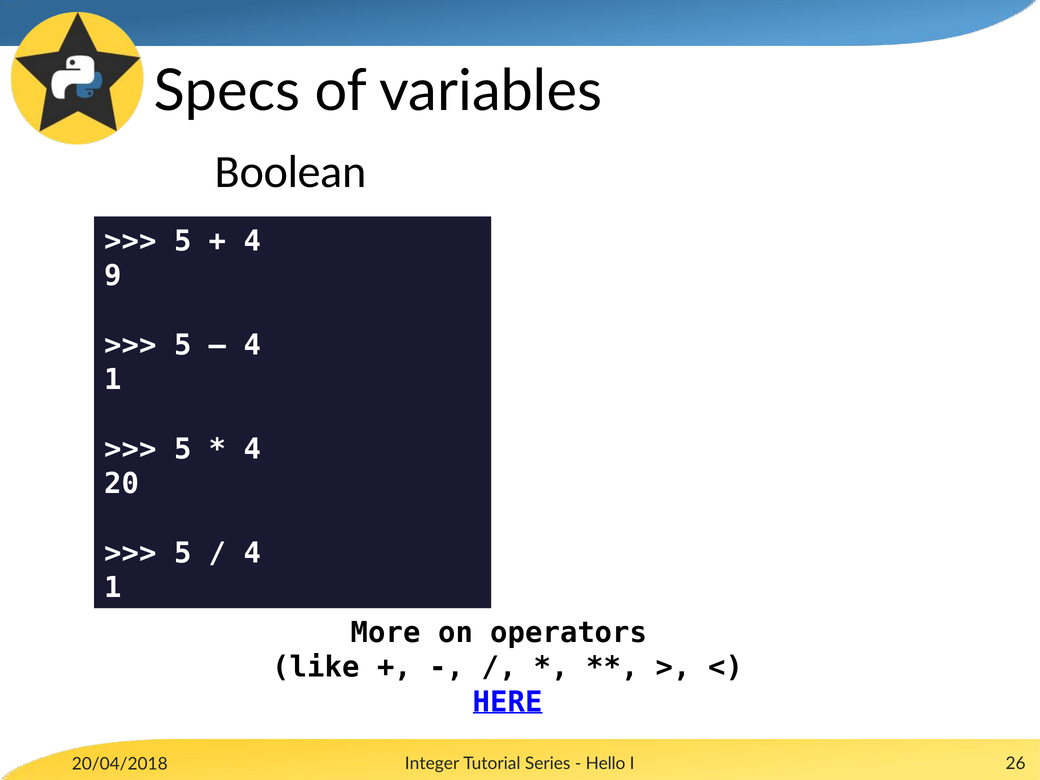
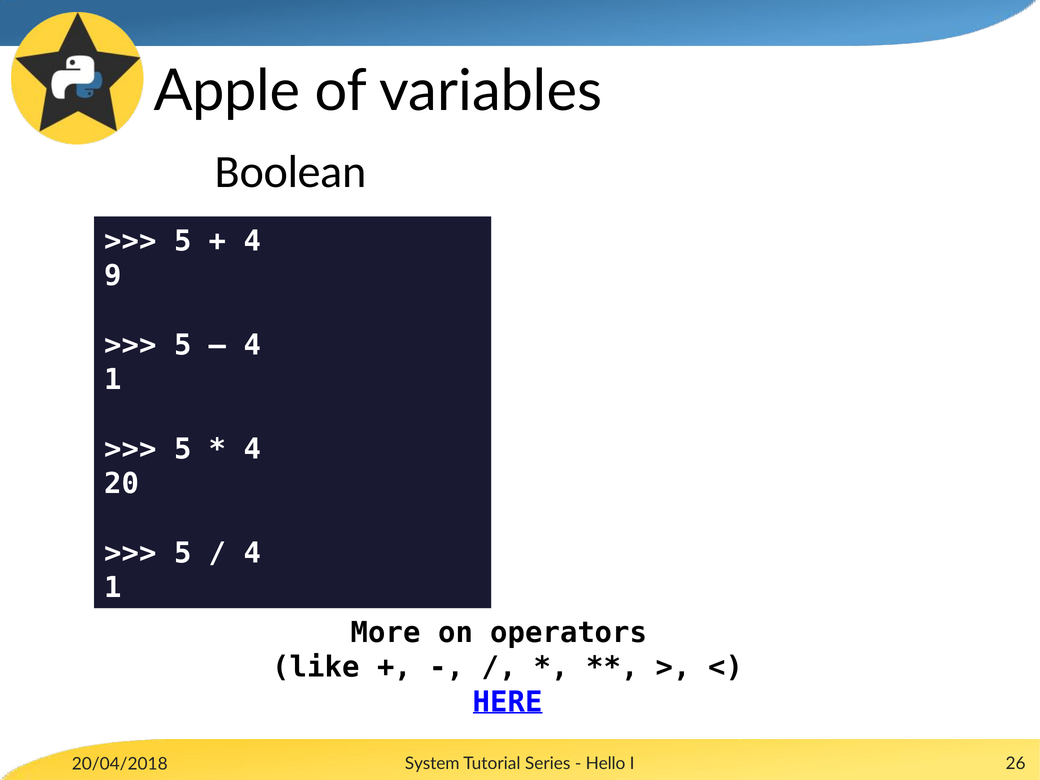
Specs: Specs -> Apple
Integer: Integer -> System
